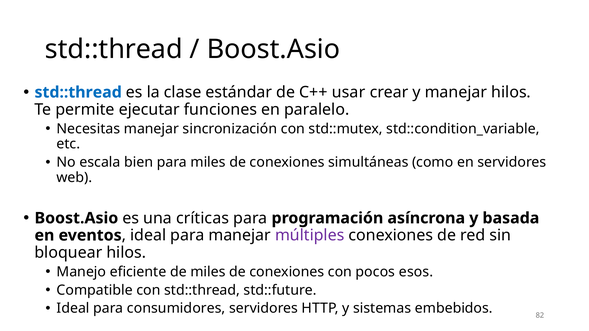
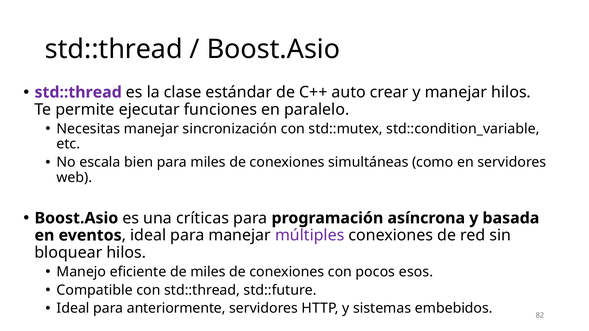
std::thread at (78, 92) colour: blue -> purple
usar: usar -> auto
consumidores: consumidores -> anteriormente
